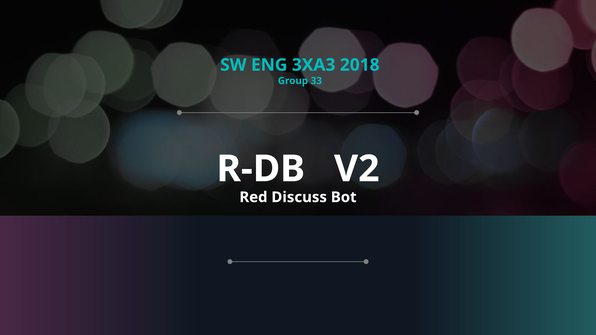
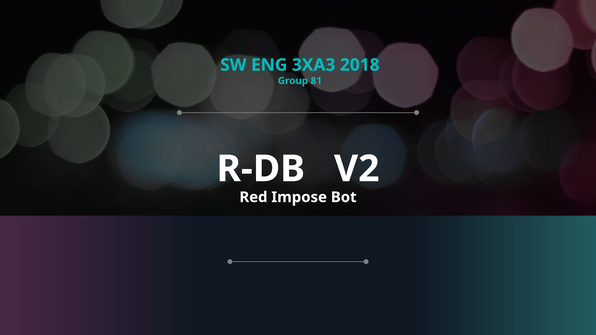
33: 33 -> 81
Discuss: Discuss -> Impose
